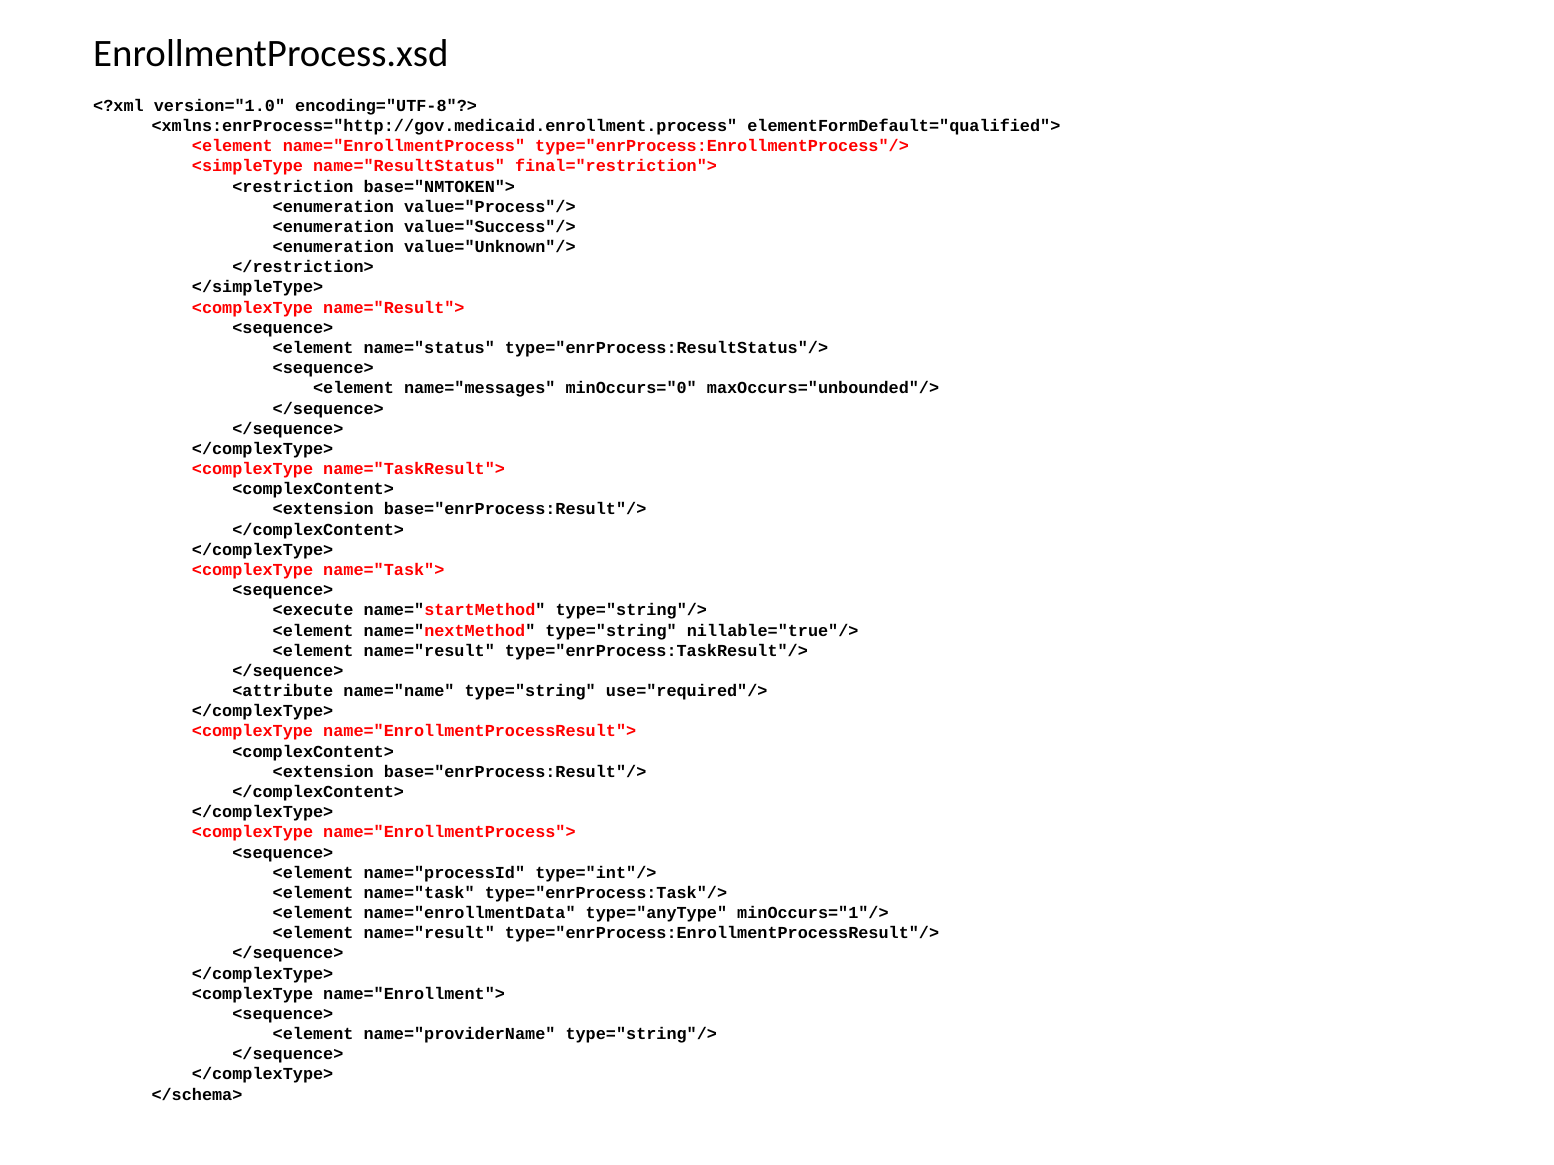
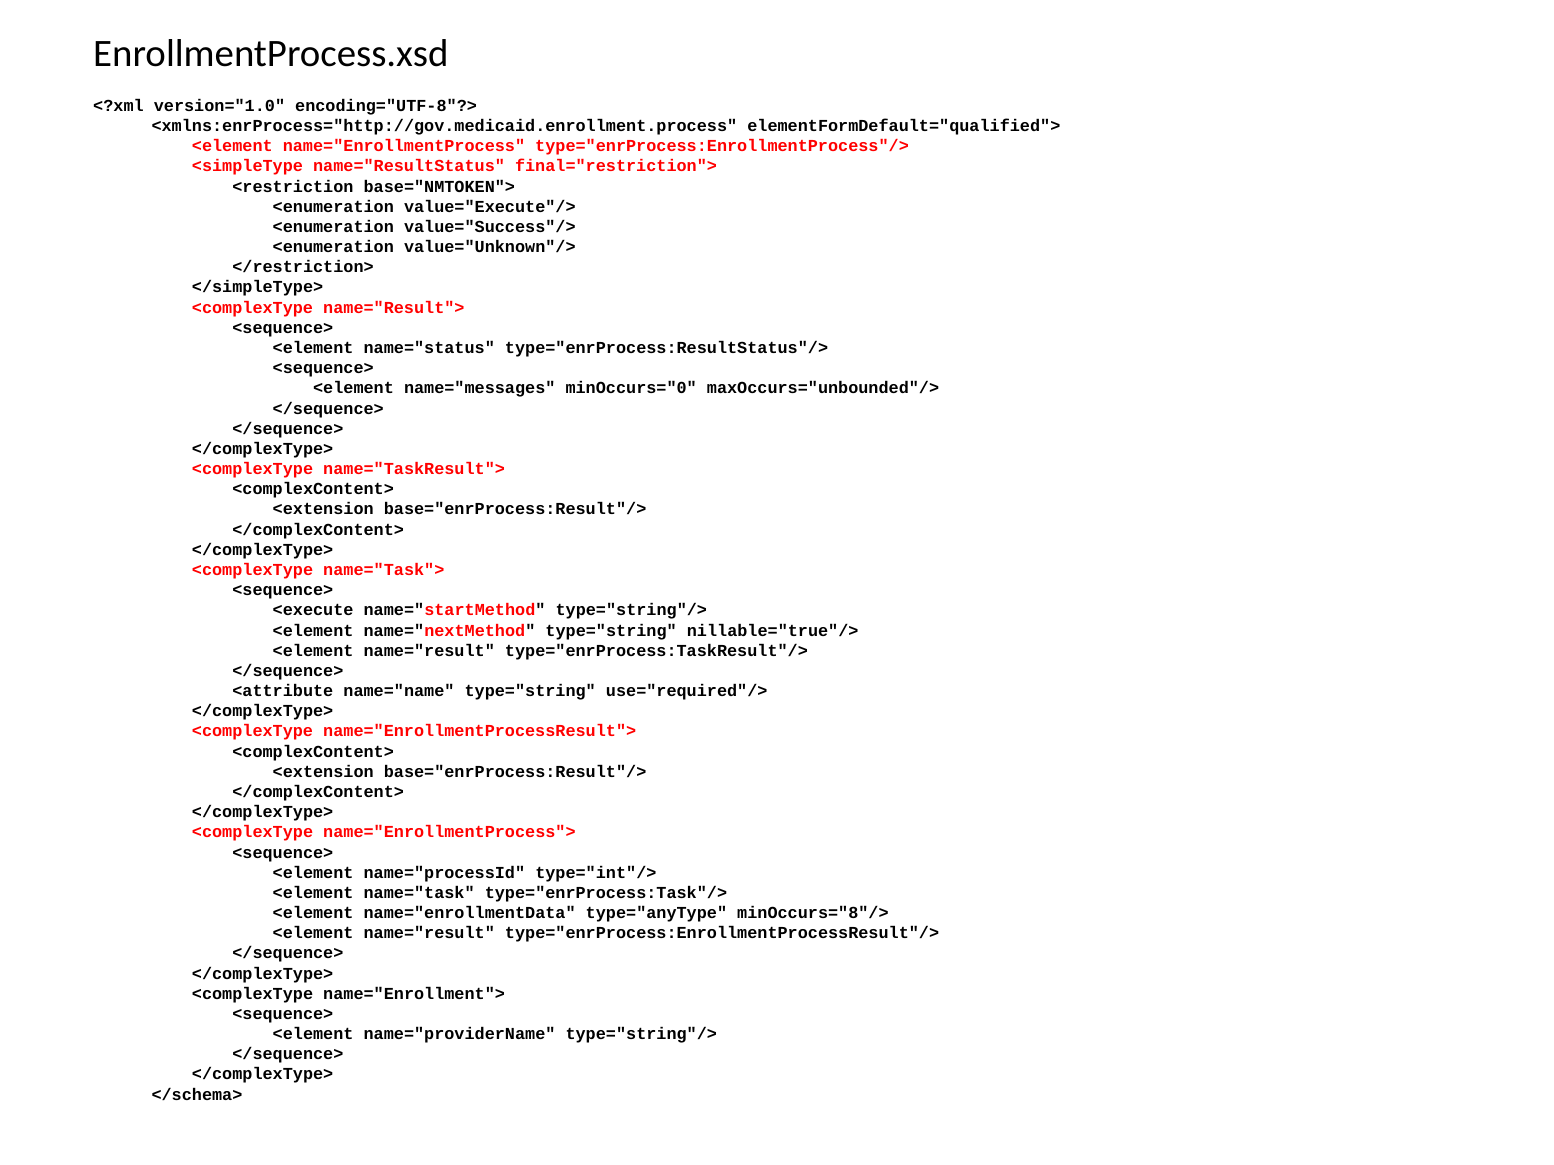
value="Process"/>: value="Process"/> -> value="Execute"/>
minOccurs="1"/>: minOccurs="1"/> -> minOccurs="8"/>
